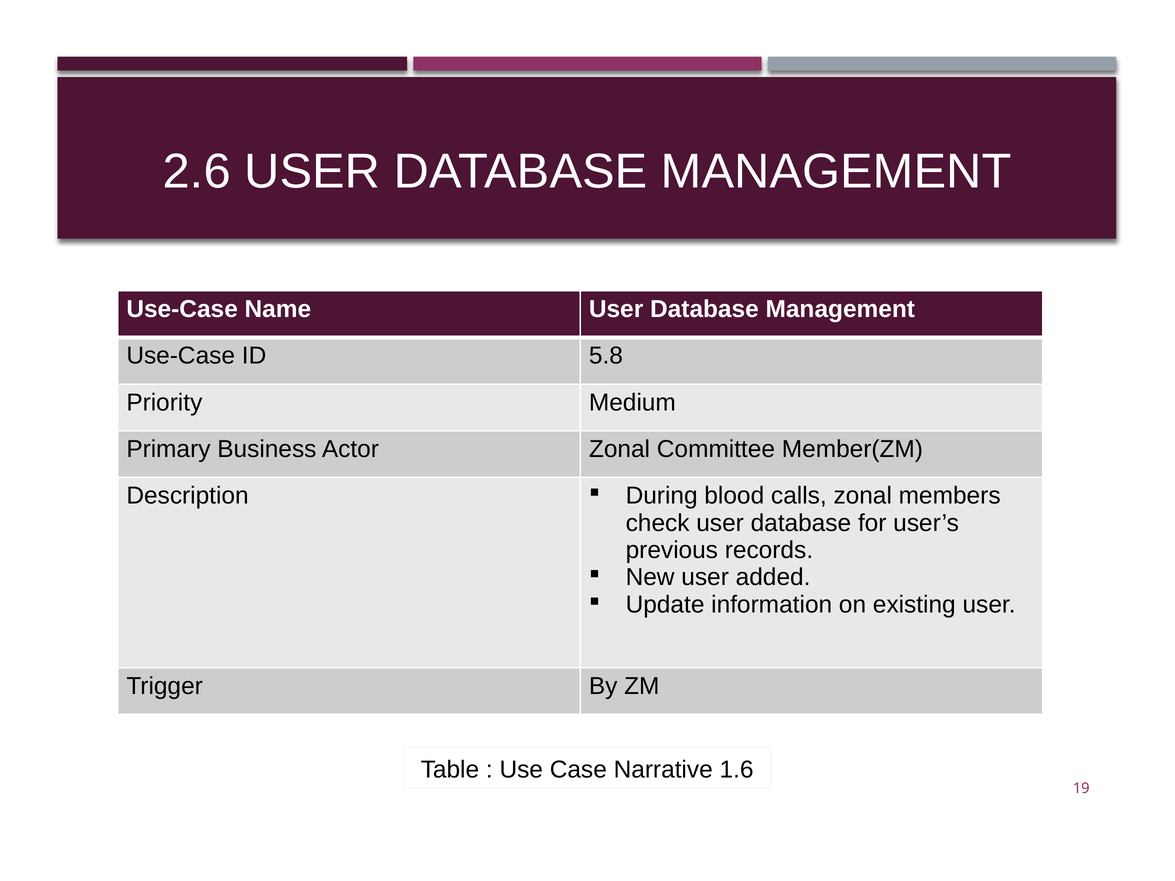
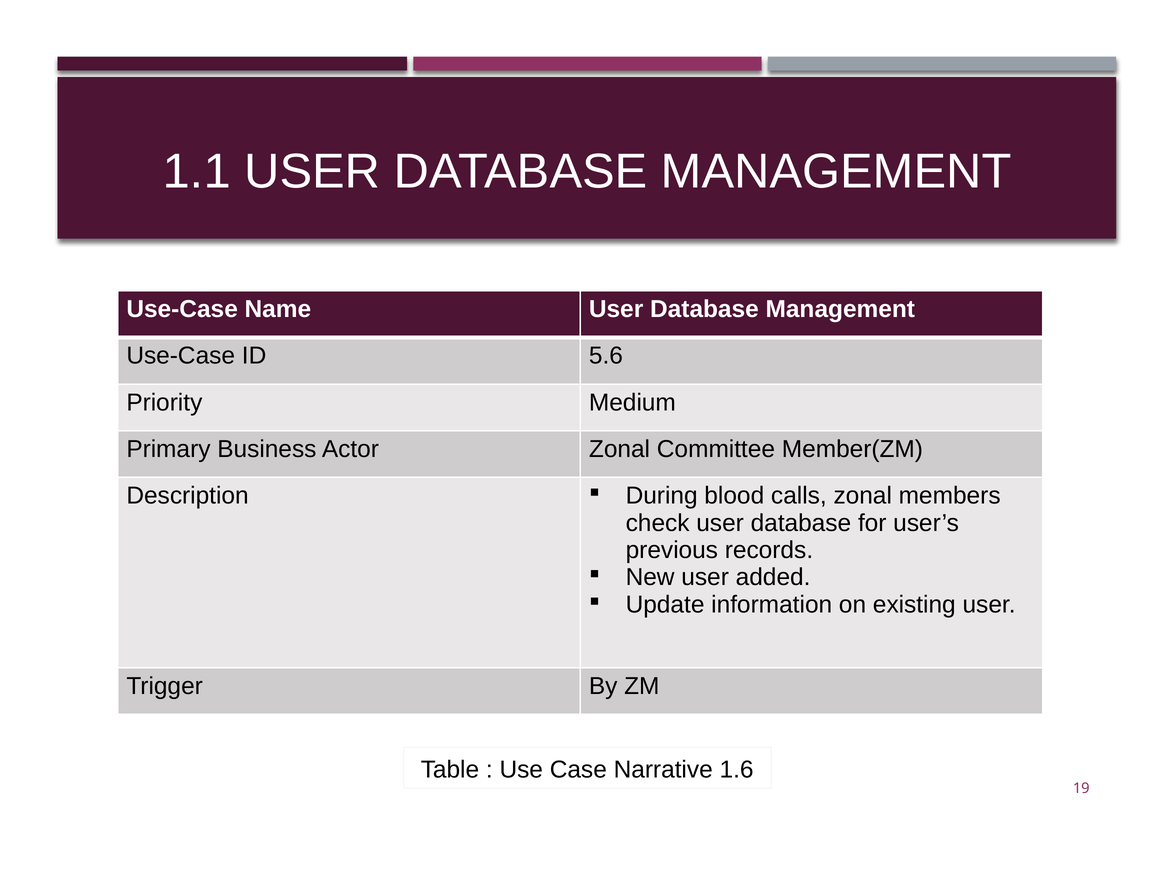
2.6: 2.6 -> 1.1
5.8: 5.8 -> 5.6
